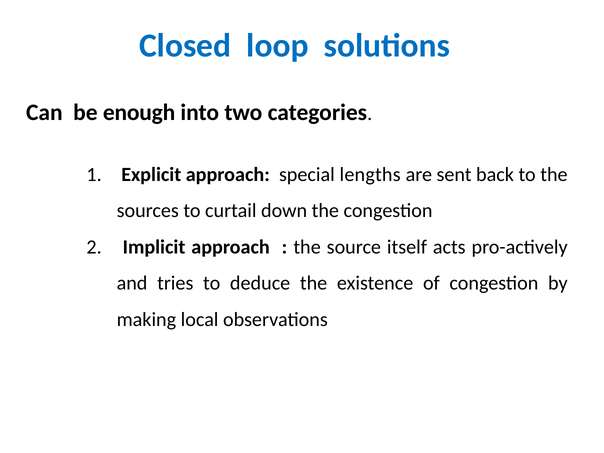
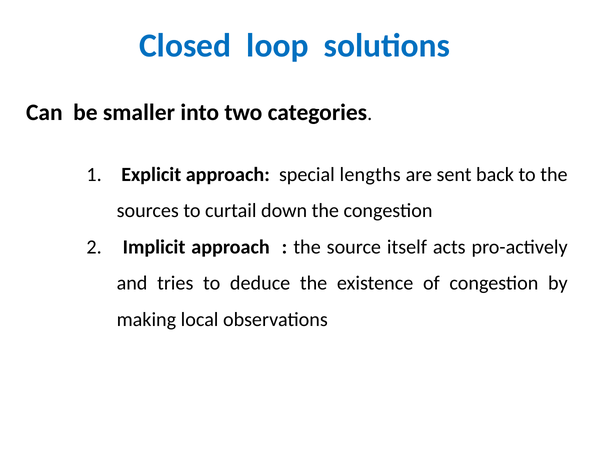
enough: enough -> smaller
